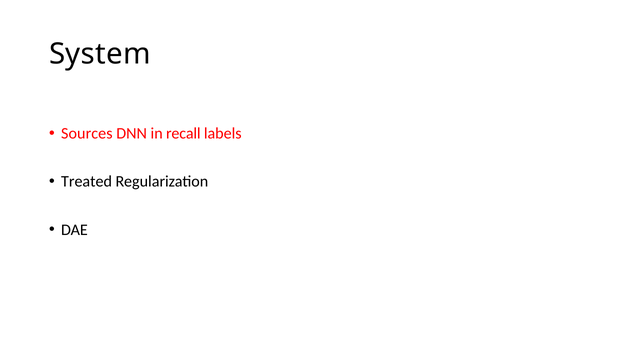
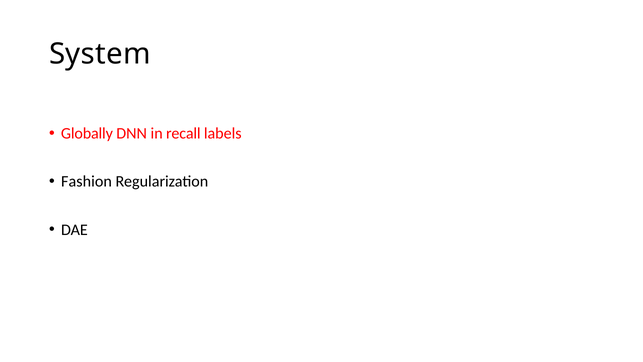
Sources: Sources -> Globally
Treated: Treated -> Fashion
